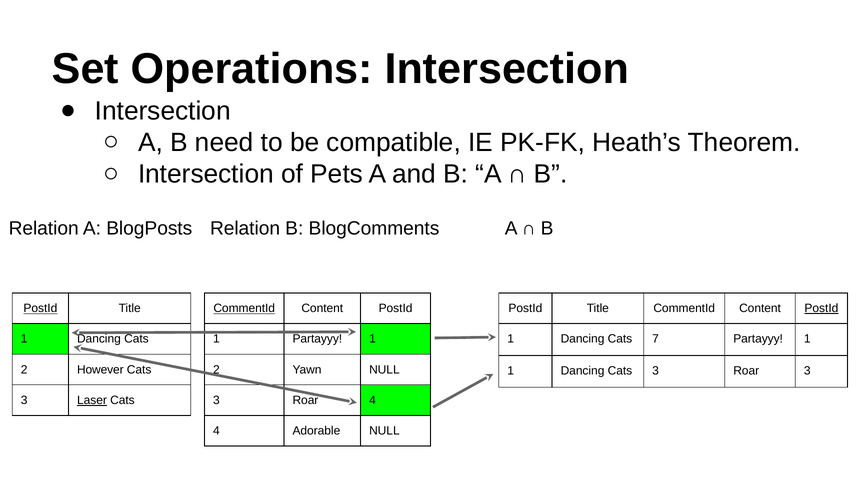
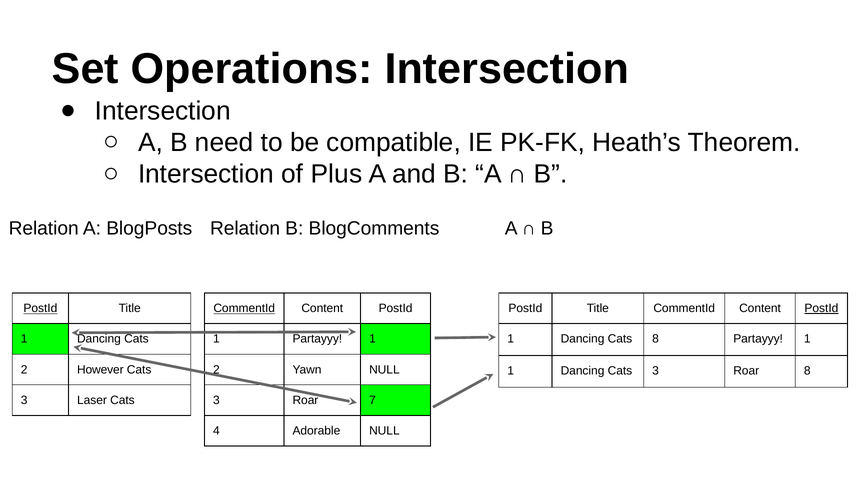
Pets: Pets -> Plus
Cats 7: 7 -> 8
Roar 3: 3 -> 8
Laser underline: present -> none
Roar 4: 4 -> 7
